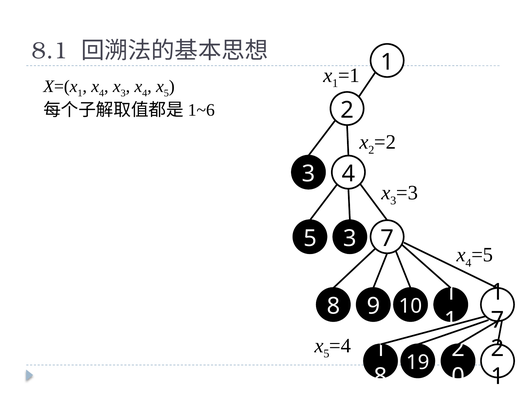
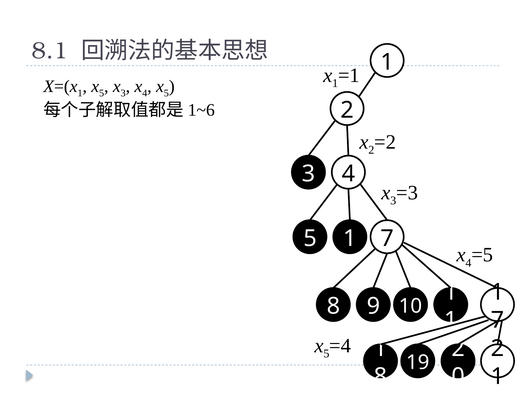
4 at (102, 93): 4 -> 5
5 3: 3 -> 1
